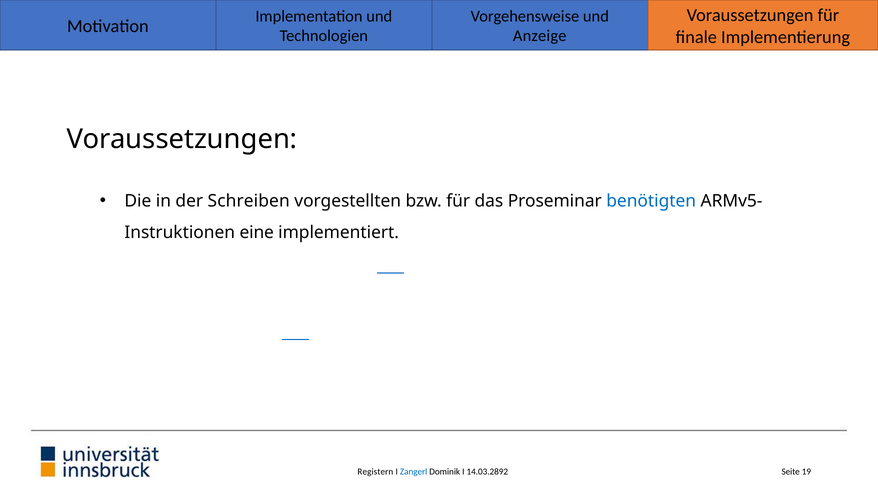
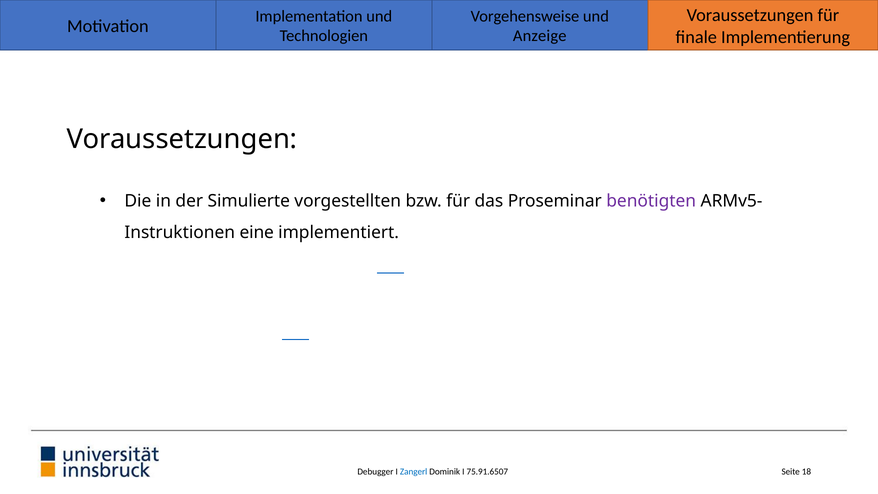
Schreiben: Schreiben -> Simulierte
benötigten colour: blue -> purple
Registern: Registern -> Debugger
14.03.2892: 14.03.2892 -> 75.91.6507
19: 19 -> 18
